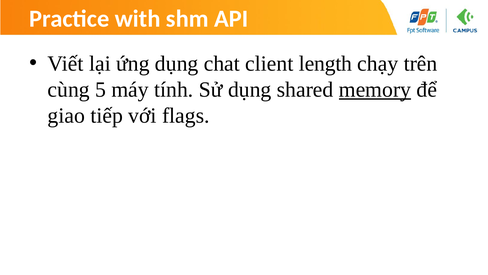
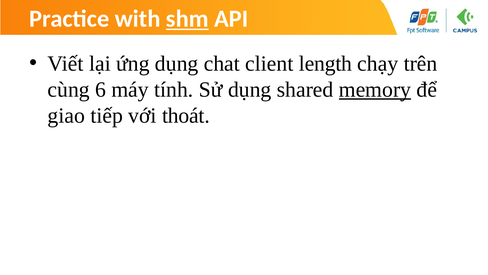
shm underline: none -> present
5: 5 -> 6
flags: flags -> thoát
